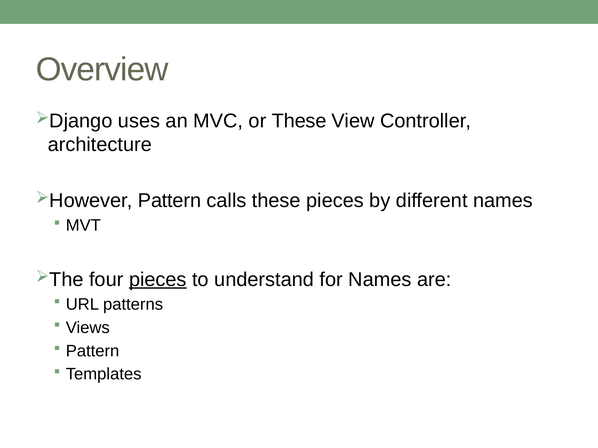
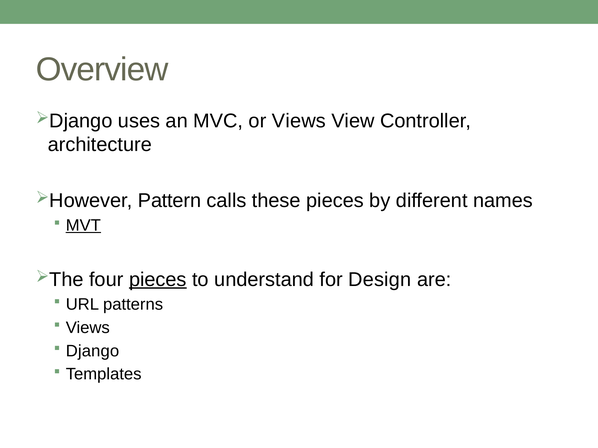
or These: These -> Views
MVT underline: none -> present
for Names: Names -> Design
Pattern at (93, 351): Pattern -> Django
